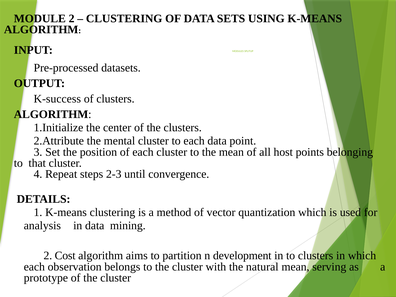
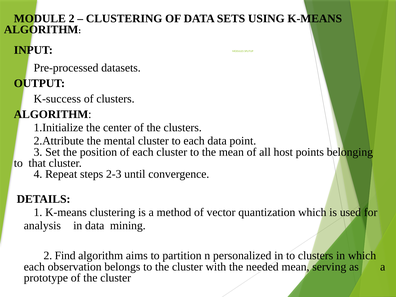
Cost: Cost -> Find
development: development -> personalized
natural: natural -> needed
